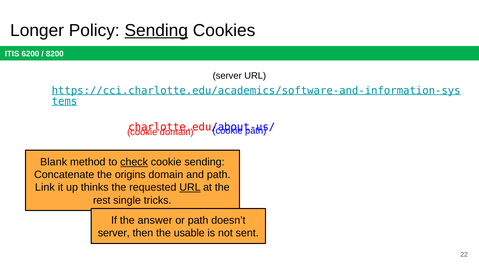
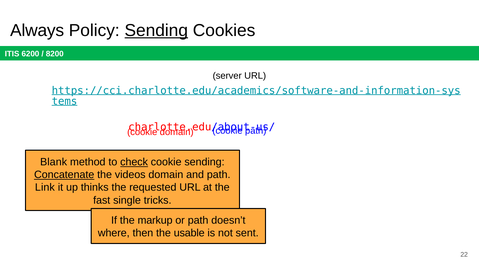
Longer: Longer -> Always
Concatenate underline: none -> present
origins: origins -> videos
URL at (190, 188) underline: present -> none
rest: rest -> fast
answer: answer -> markup
server at (114, 233): server -> where
